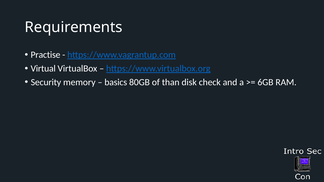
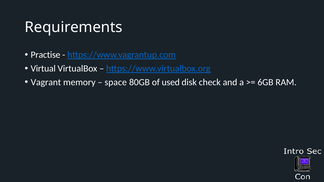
Security: Security -> Vagrant
basics: basics -> space
than: than -> used
